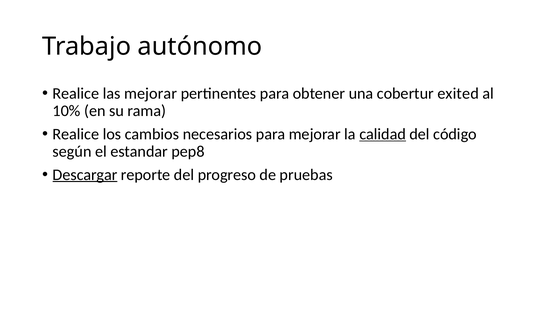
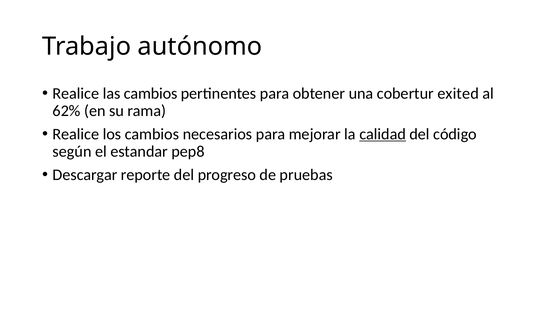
las mejorar: mejorar -> cambios
10%: 10% -> 62%
Descargar underline: present -> none
